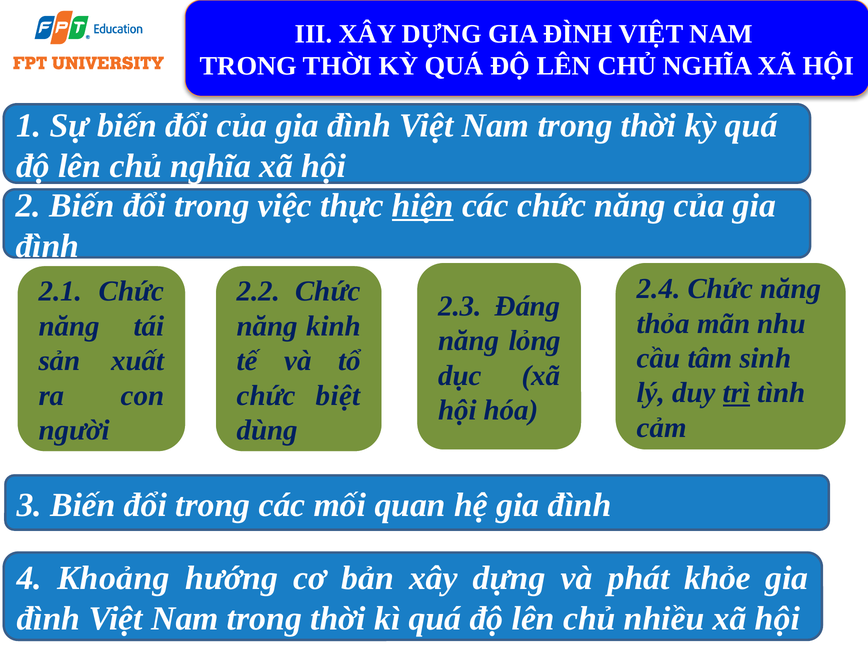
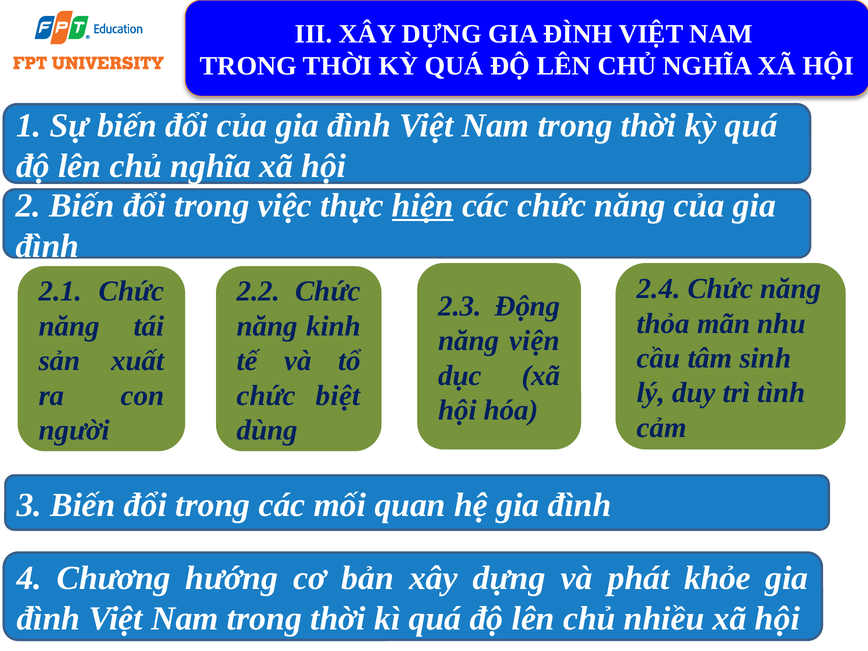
Đáng: Đáng -> Động
lỏng: lỏng -> viện
trì underline: present -> none
Khoảng: Khoảng -> Chương
